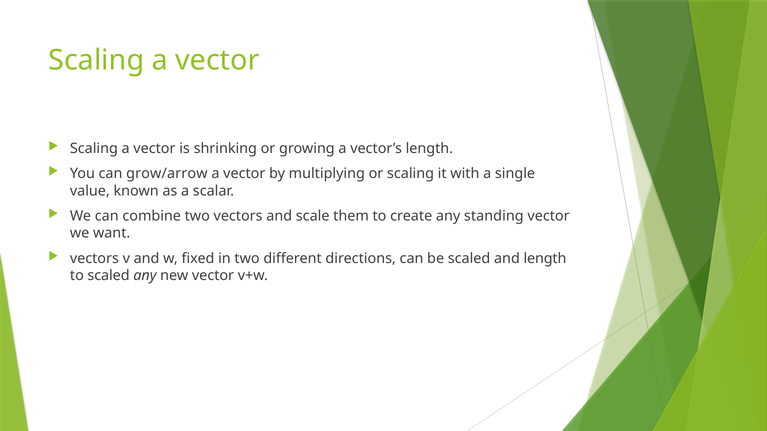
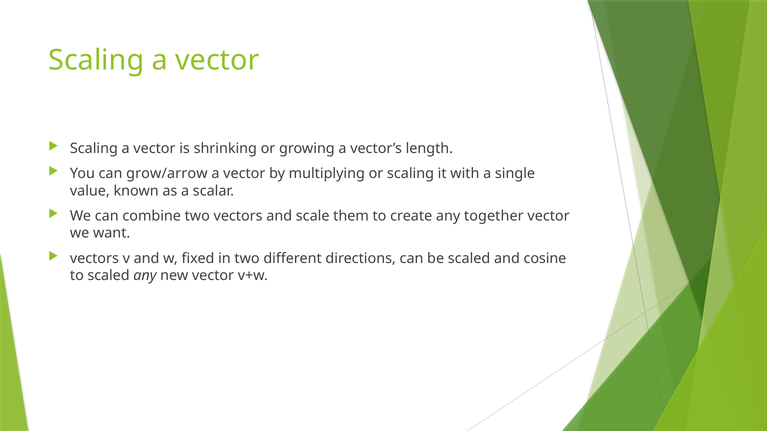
standing: standing -> together
and length: length -> cosine
